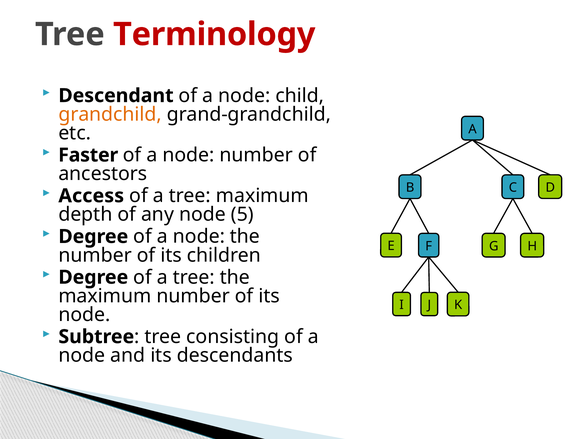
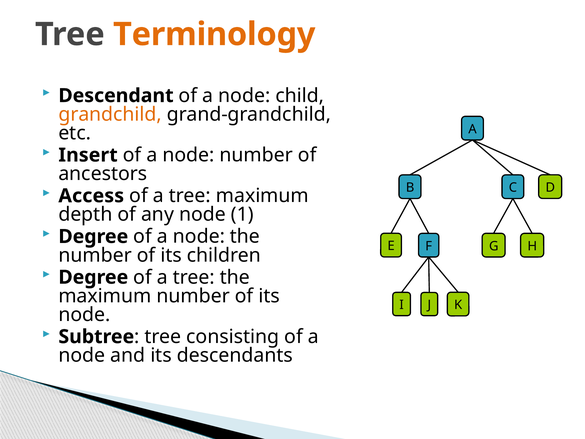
Terminology colour: red -> orange
Faster: Faster -> Insert
5: 5 -> 1
